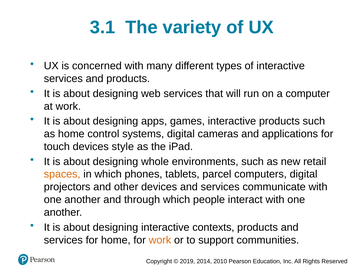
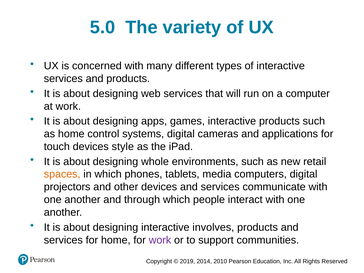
3.1: 3.1 -> 5.0
parcel: parcel -> media
contexts: contexts -> involves
work at (160, 240) colour: orange -> purple
